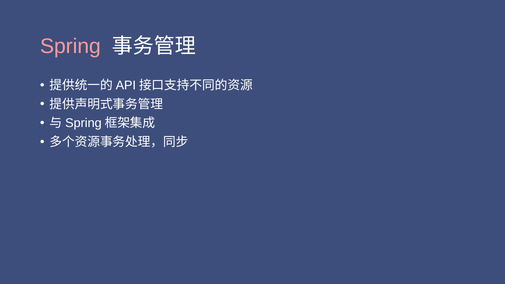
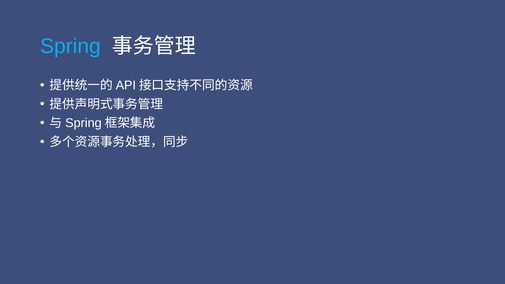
Spring colour: pink -> light blue
